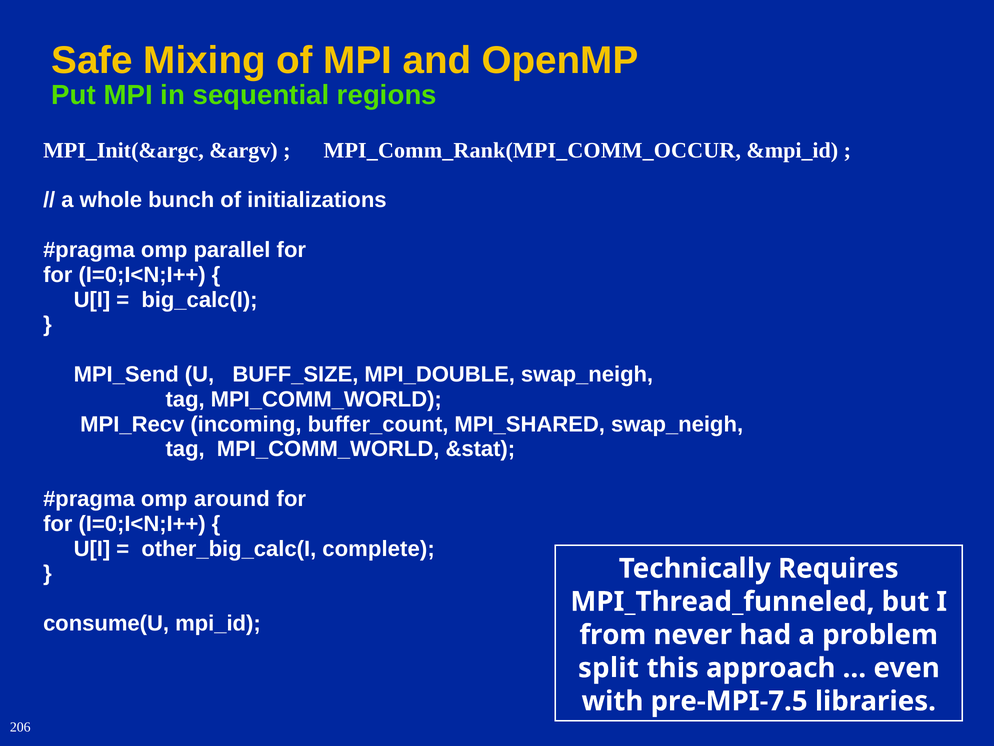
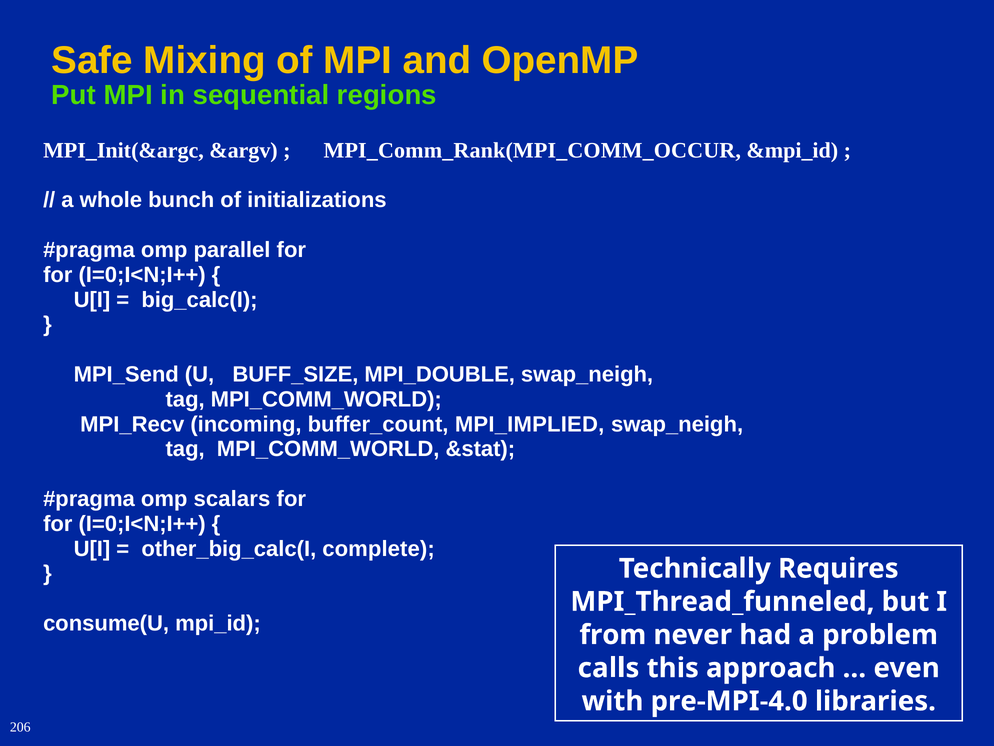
MPI_SHARED: MPI_SHARED -> MPI_IMPLIED
around: around -> scalars
split: split -> calls
pre-MPI-7.5: pre-MPI-7.5 -> pre-MPI-4.0
